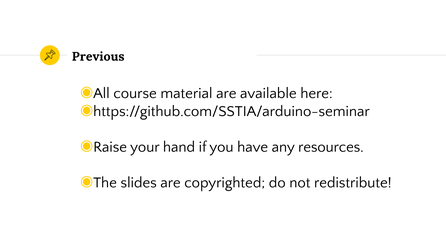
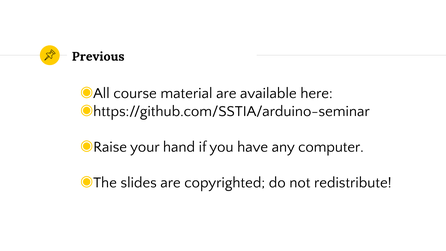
resources: resources -> computer
